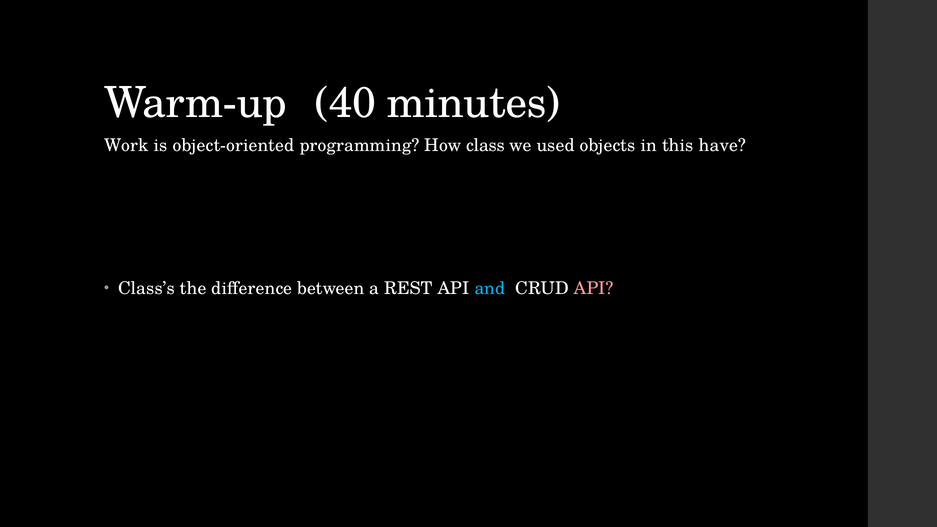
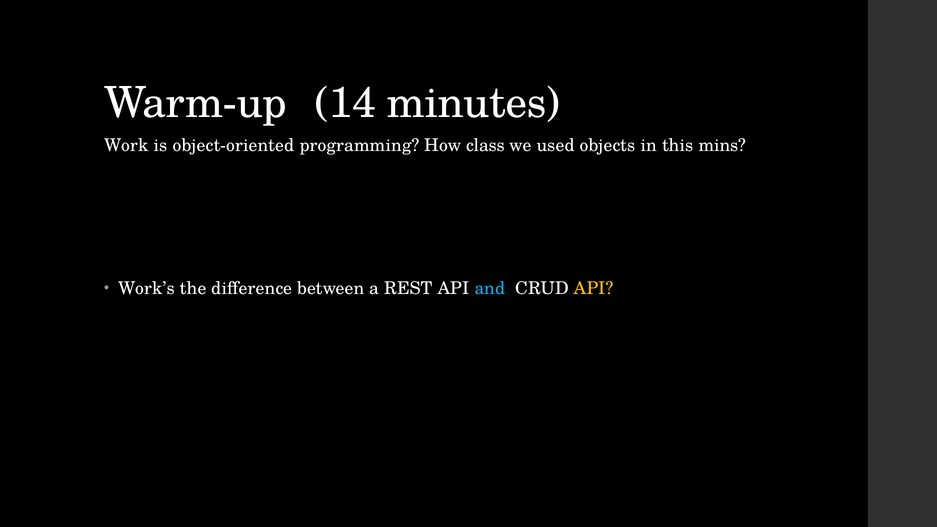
40: 40 -> 14
have: have -> mins
Class’s: Class’s -> Work’s
API at (594, 288) colour: pink -> yellow
